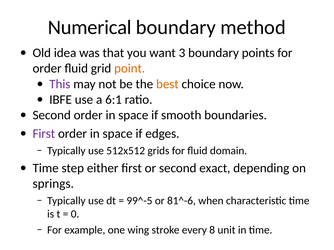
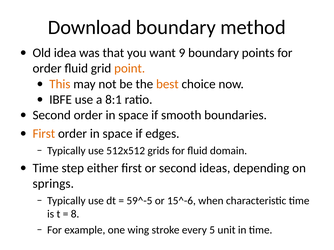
Numerical: Numerical -> Download
3: 3 -> 9
This colour: purple -> orange
6:1: 6:1 -> 8:1
First at (44, 134) colour: purple -> orange
exact: exact -> ideas
99^-5: 99^-5 -> 59^-5
81^-6: 81^-6 -> 15^-6
0: 0 -> 8
8: 8 -> 5
